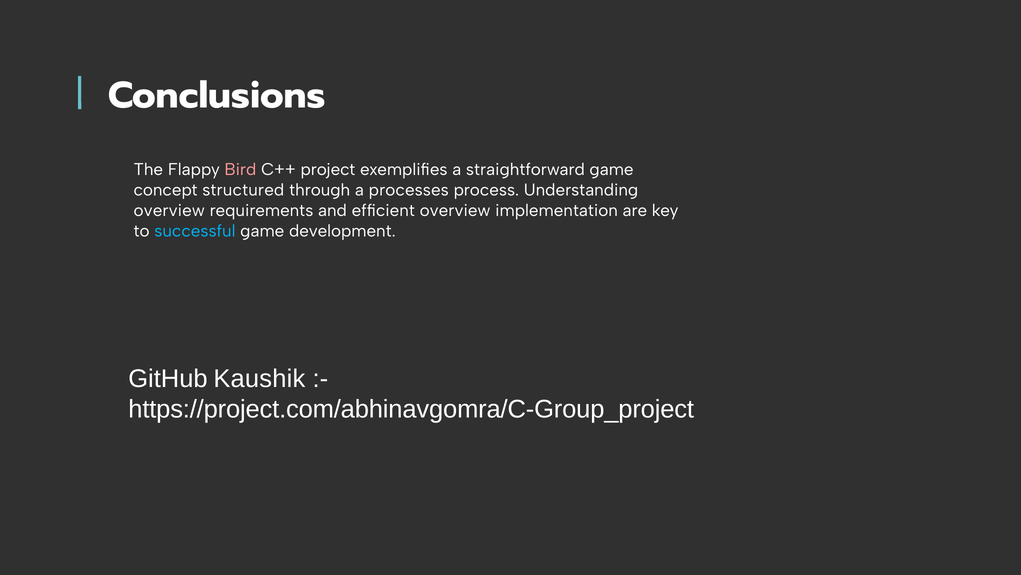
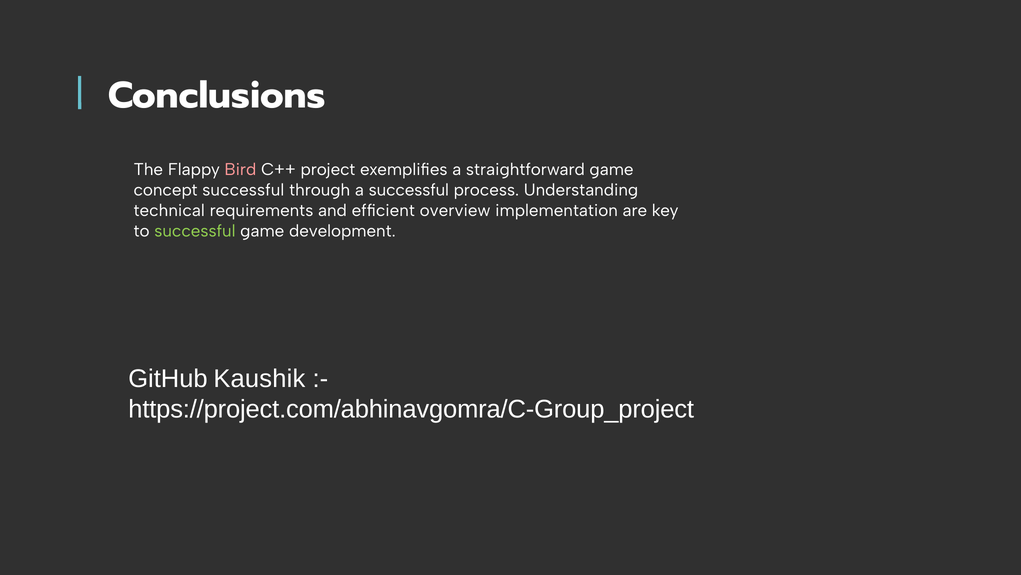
concept structured: structured -> successful
a processes: processes -> successful
overview at (169, 210): overview -> technical
successful at (195, 231) colour: light blue -> light green
